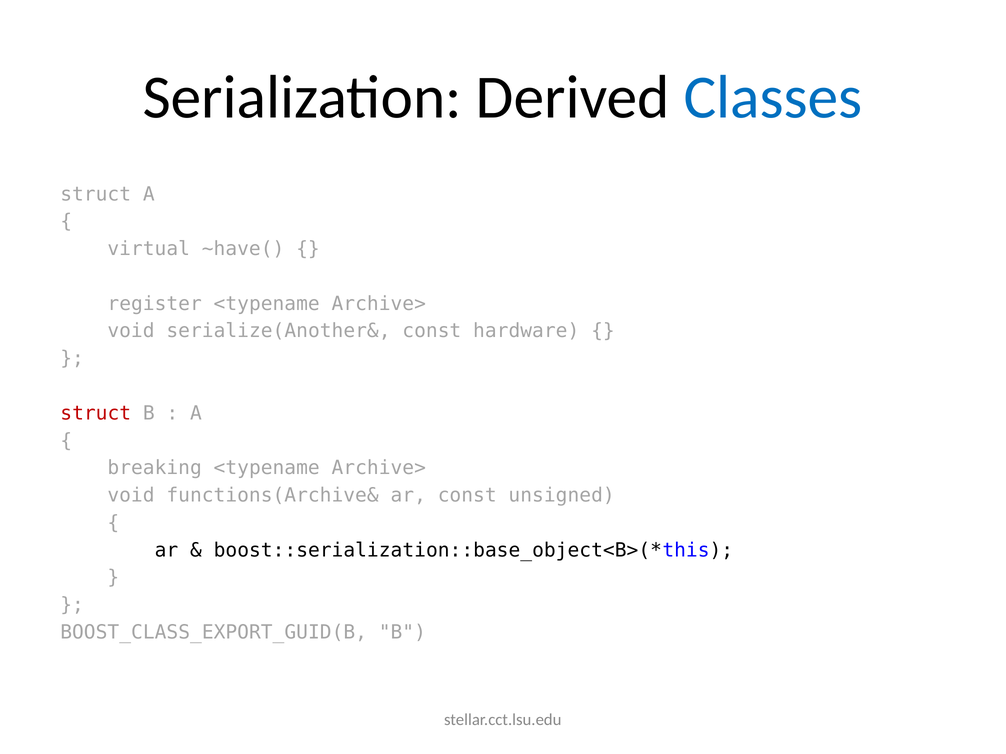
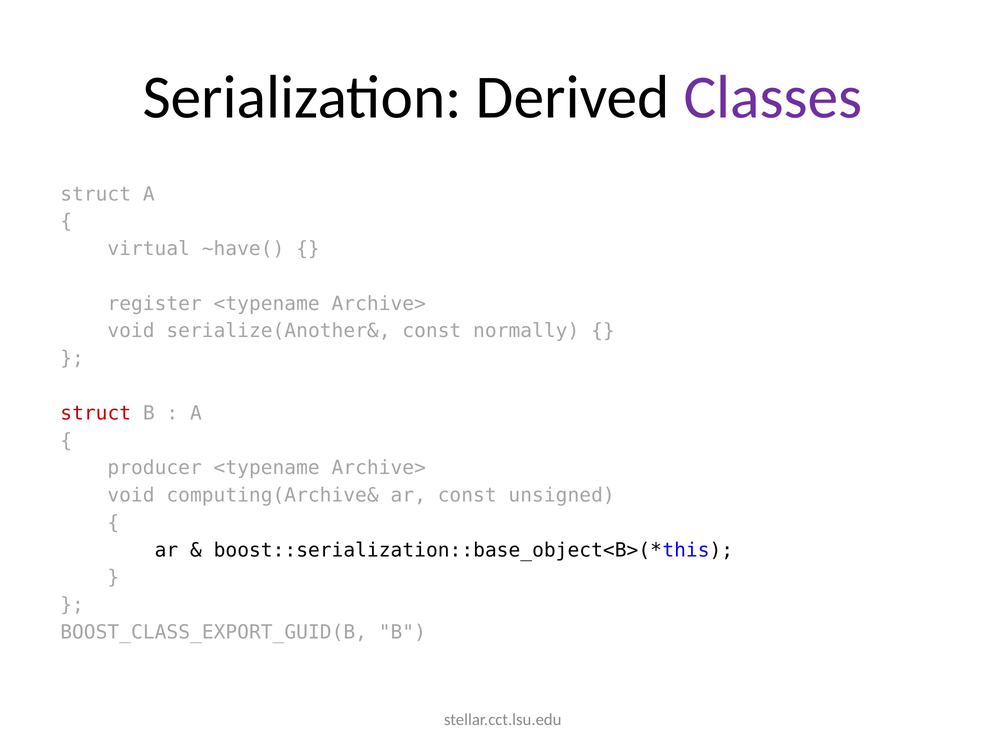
Classes colour: blue -> purple
hardware: hardware -> normally
breaking: breaking -> producer
functions(Archive&: functions(Archive& -> computing(Archive&
